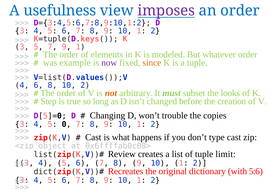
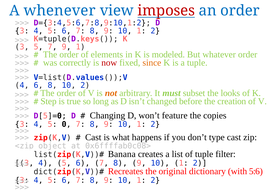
usefulness: usefulness -> whenever
imposes colour: purple -> red
example: example -> correctly
now colour: purple -> red
trouble: trouble -> feature
Review: Review -> Banana
limit: limit -> filter
